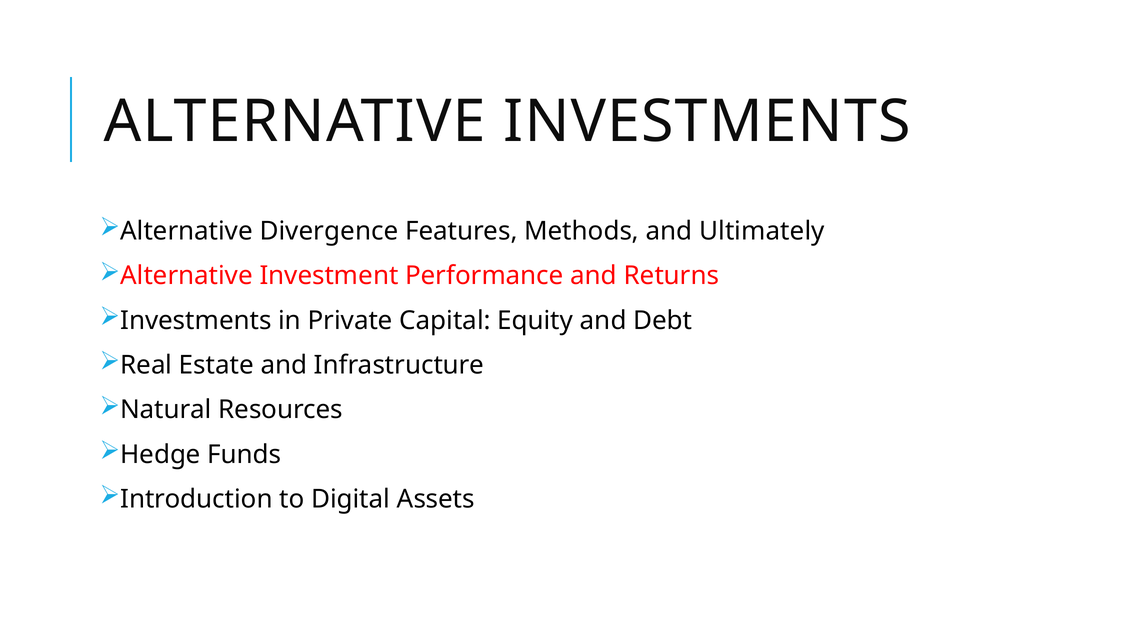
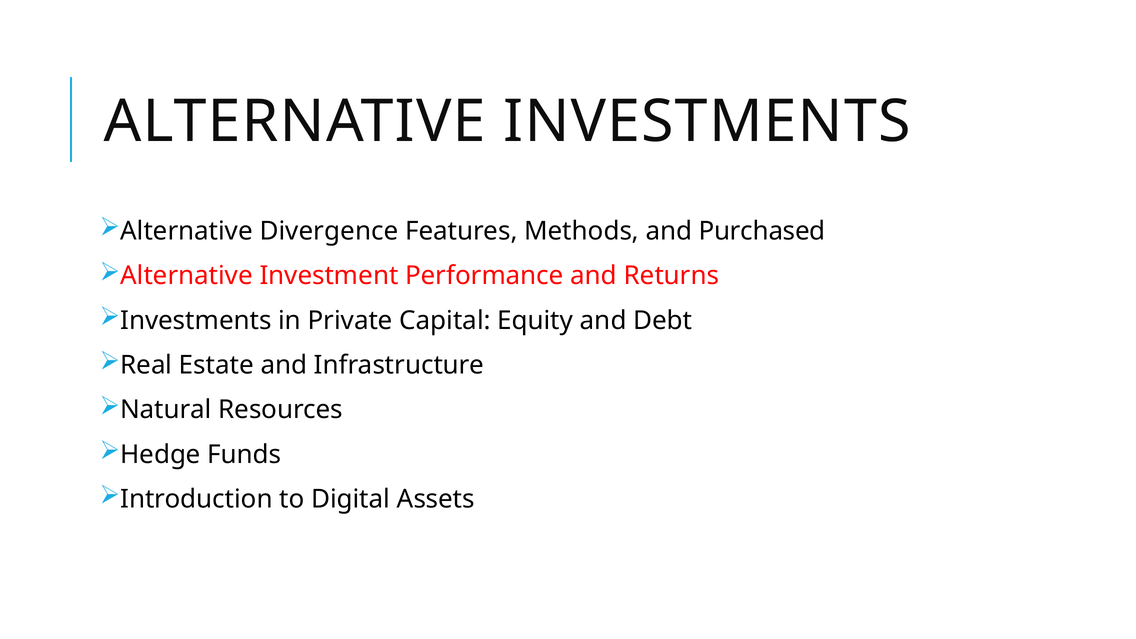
Ultimately: Ultimately -> Purchased
